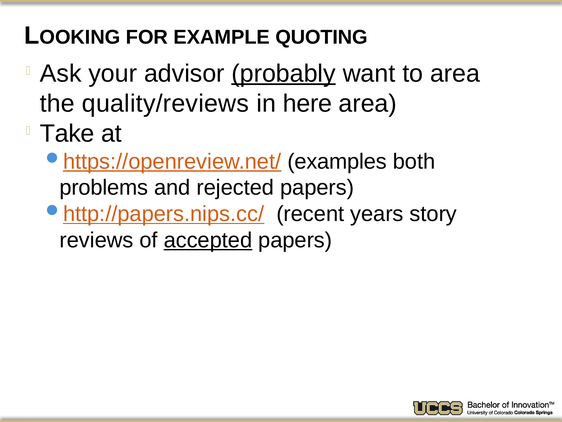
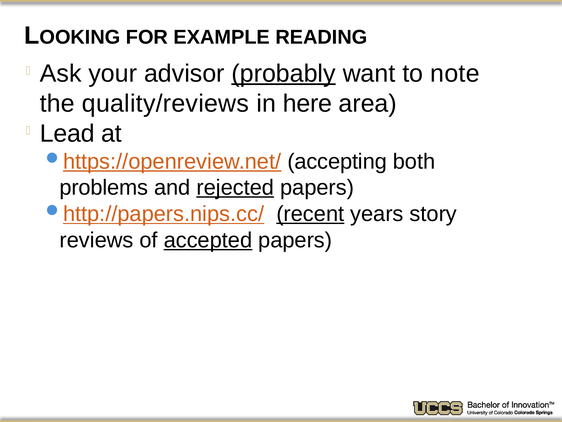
QUOTING: QUOTING -> READING
to area: area -> note
Take: Take -> Lead
examples: examples -> accepting
rejected underline: none -> present
recent underline: none -> present
